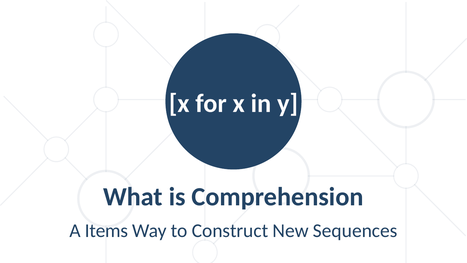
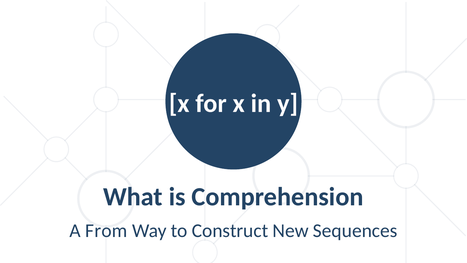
Items: Items -> From
